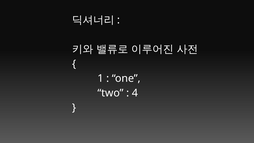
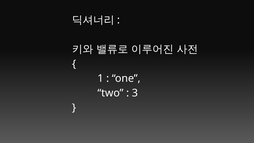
4: 4 -> 3
